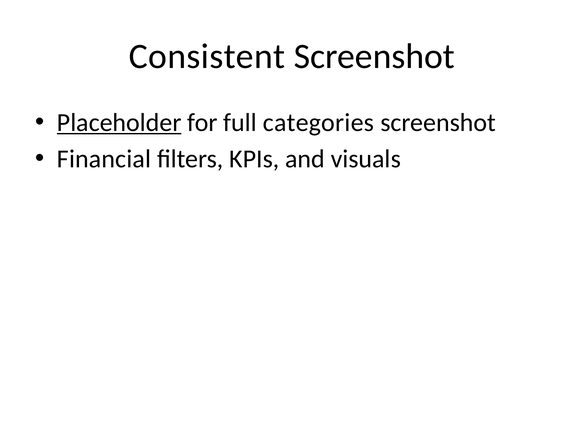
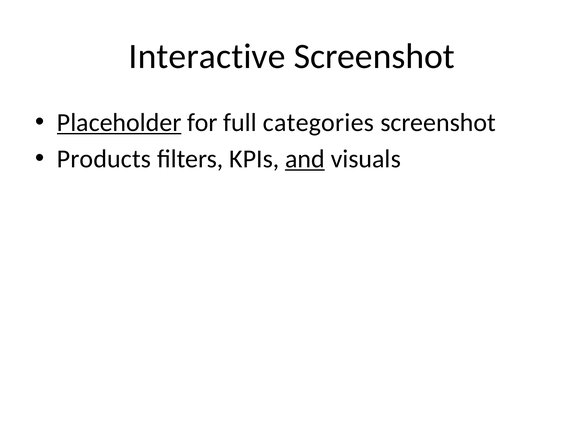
Consistent: Consistent -> Interactive
Financial: Financial -> Products
and underline: none -> present
